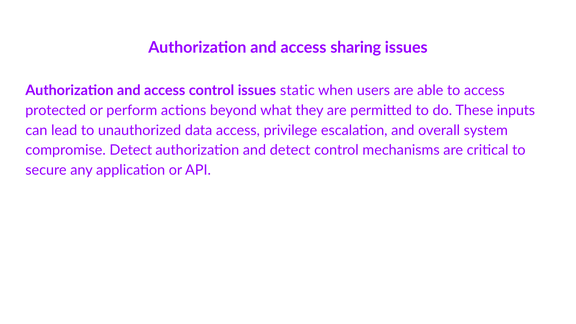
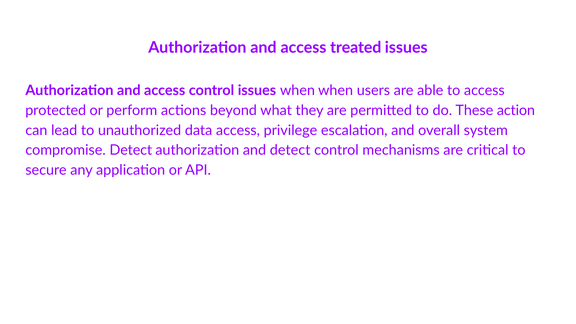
sharing: sharing -> treated
issues static: static -> when
inputs: inputs -> action
